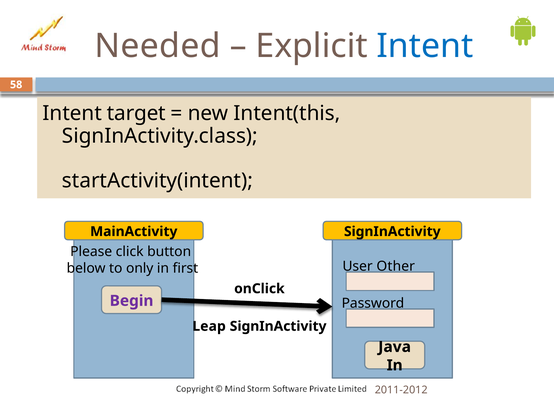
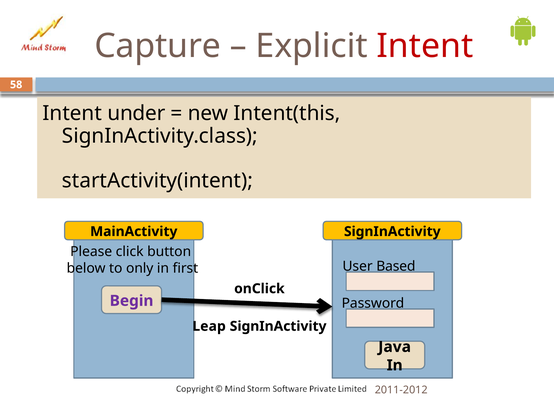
Needed: Needed -> Capture
Intent at (425, 46) colour: blue -> red
target: target -> under
Other: Other -> Based
